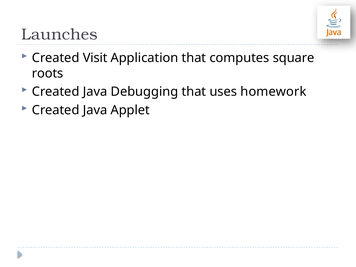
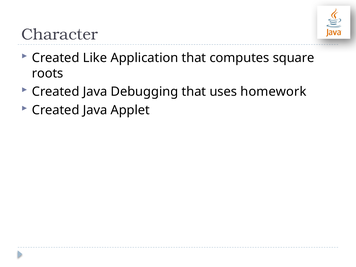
Launches: Launches -> Character
Visit: Visit -> Like
